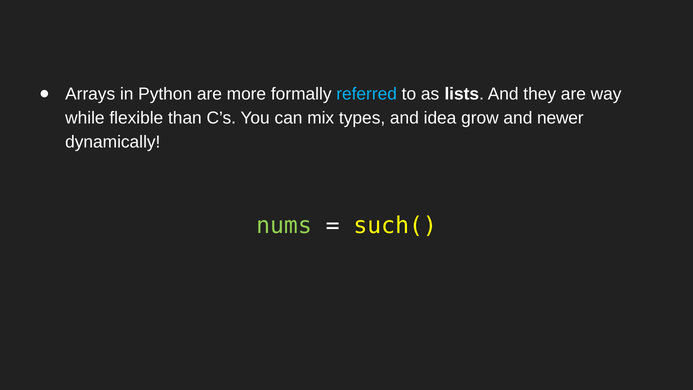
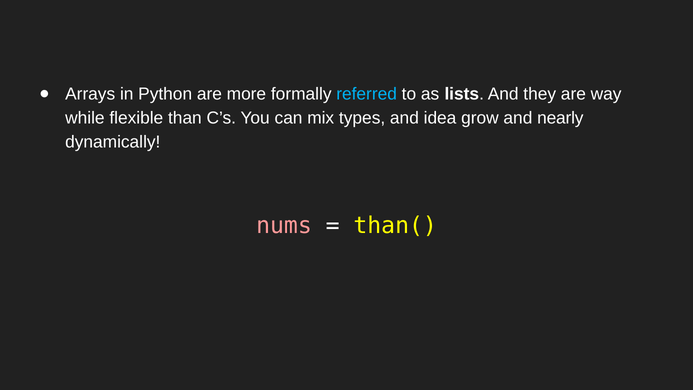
newer: newer -> nearly
nums colour: light green -> pink
such(: such( -> than(
